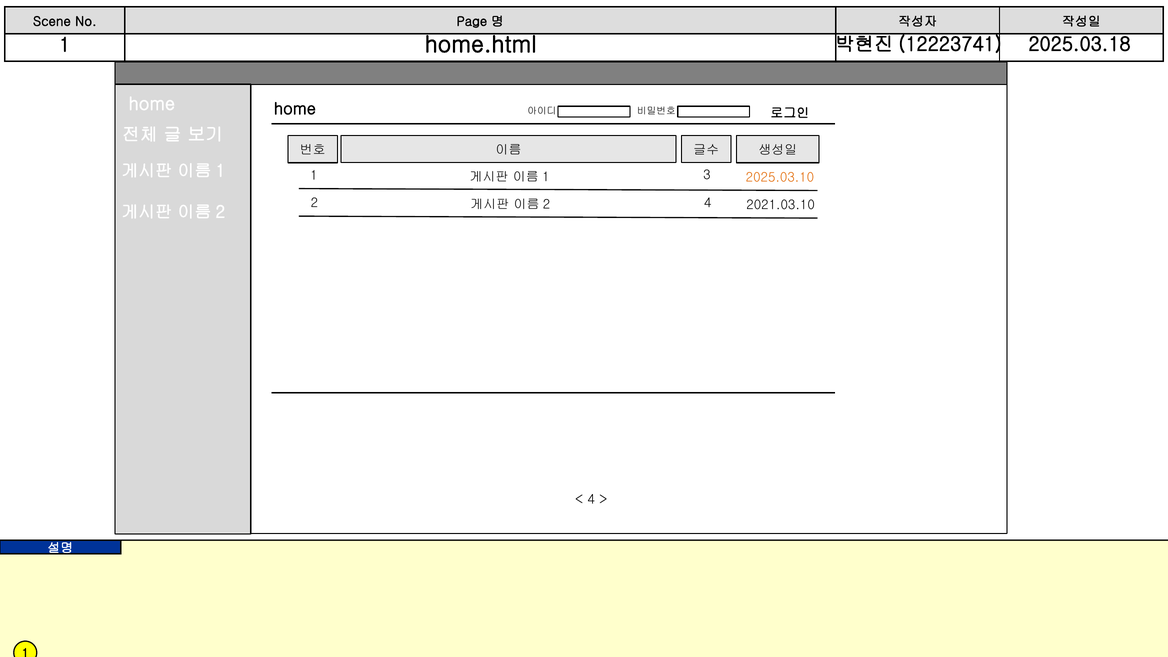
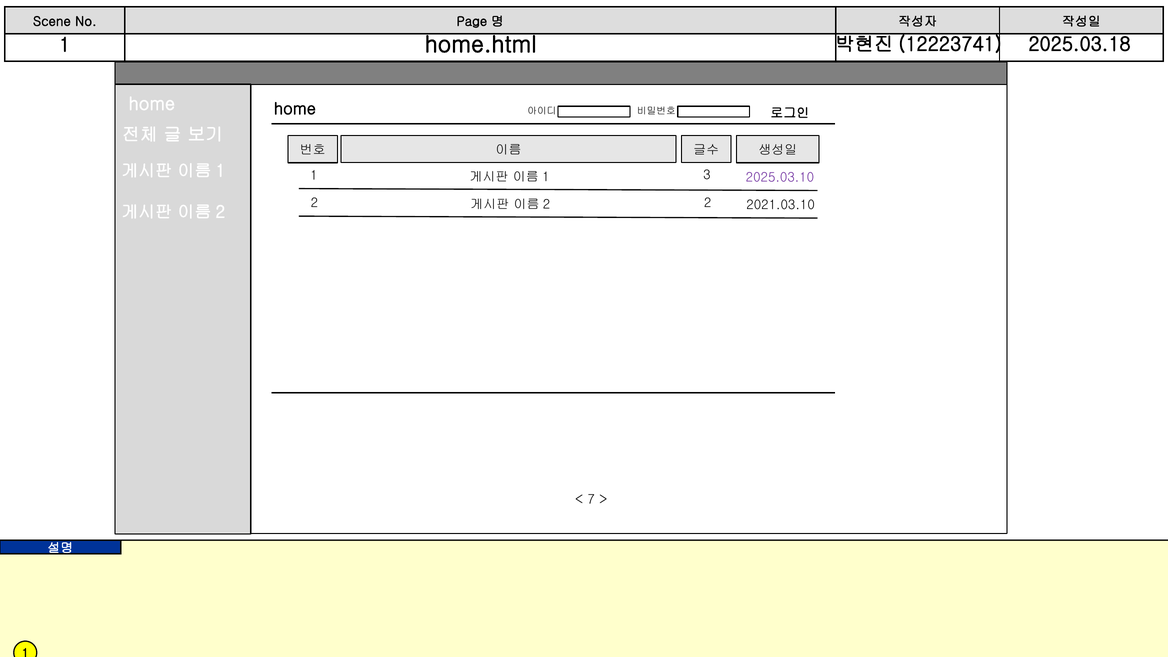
2025.03.10 colour: orange -> purple
4 at (708, 203): 4 -> 2
4 at (591, 499): 4 -> 7
